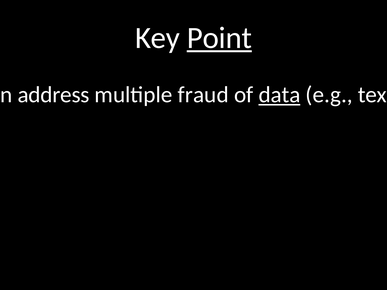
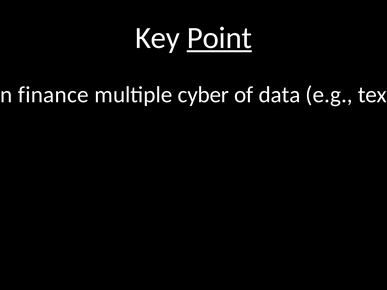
address: address -> finance
fraud: fraud -> cyber
data underline: present -> none
